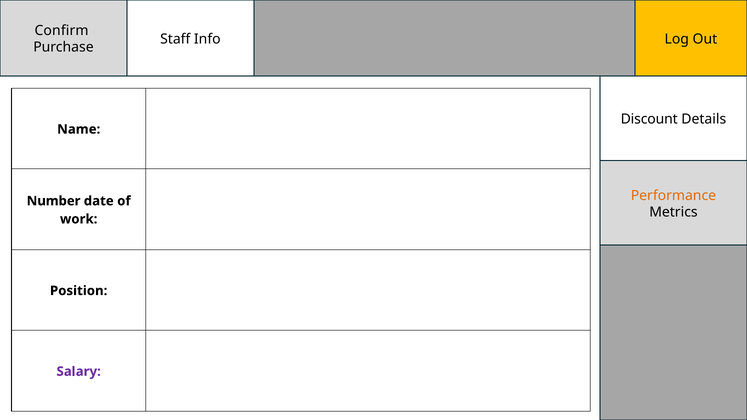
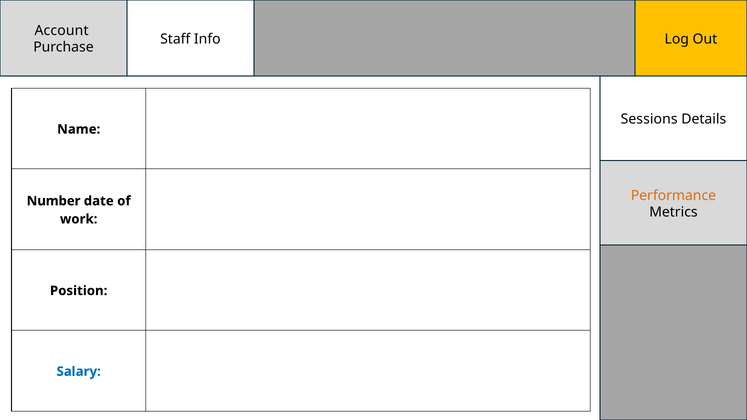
Confirm: Confirm -> Account
Discount: Discount -> Sessions
Salary colour: purple -> blue
